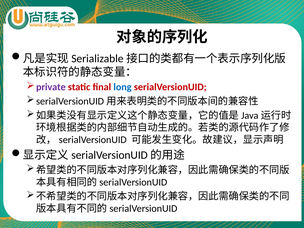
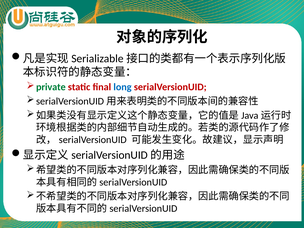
private colour: purple -> green
